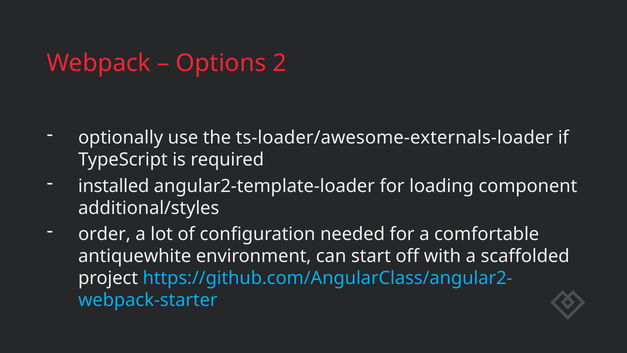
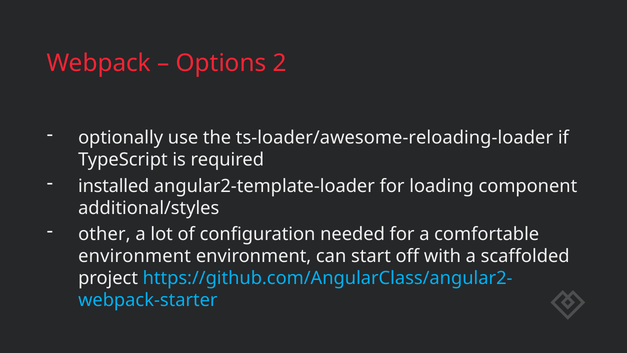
ts-loader/awesome-externals-loader: ts-loader/awesome-externals-loader -> ts-loader/awesome-reloading-loader
order: order -> other
antiquewhite at (135, 256): antiquewhite -> environment
